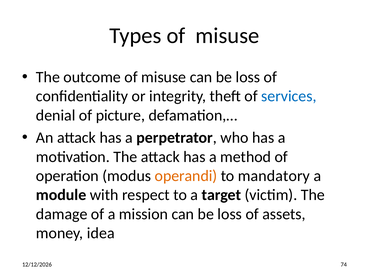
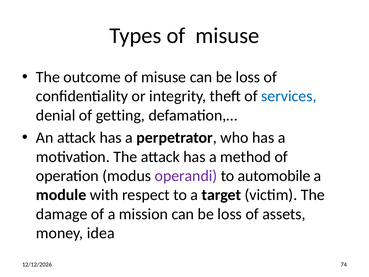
picture: picture -> getting
operandi colour: orange -> purple
mandatory: mandatory -> automobile
